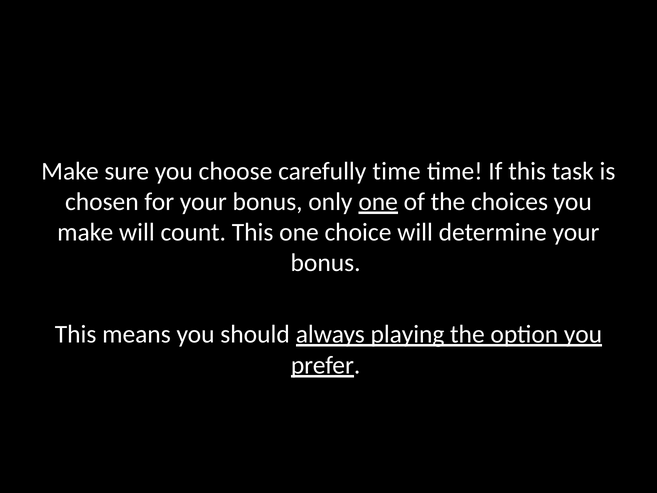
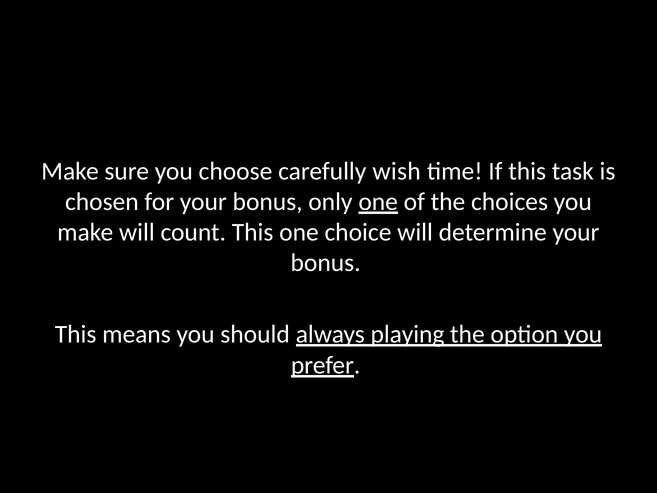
carefully time: time -> wish
